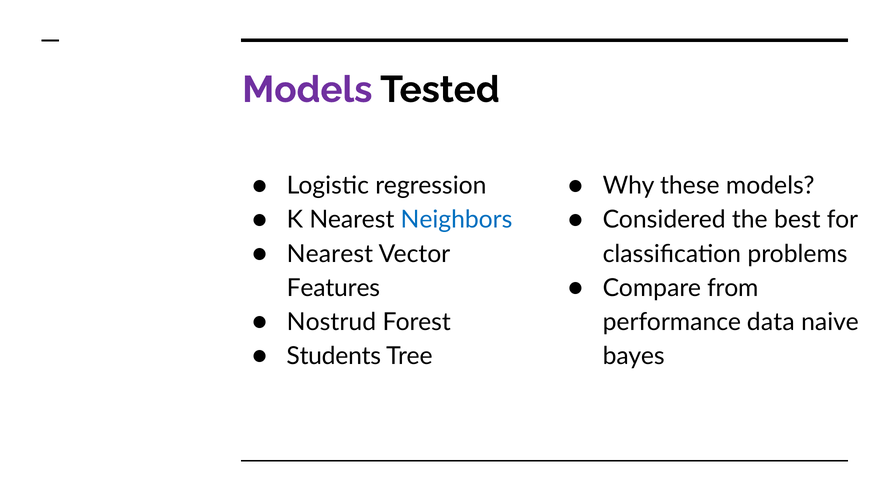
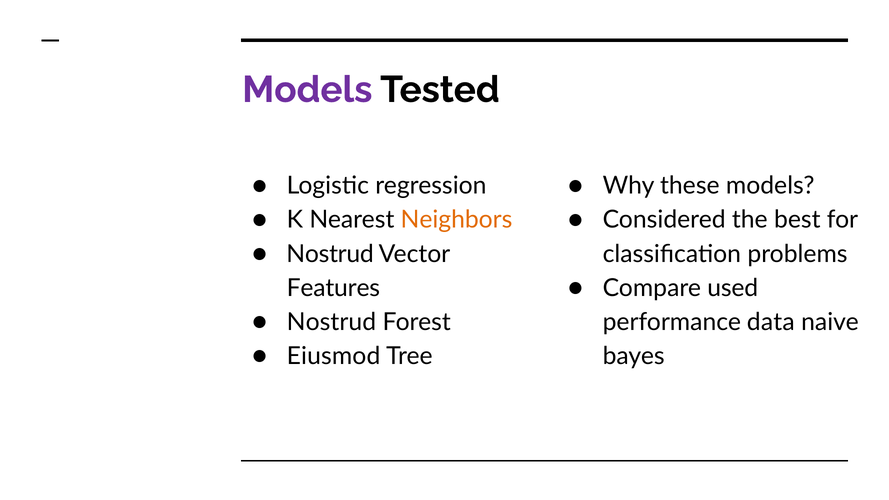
Neighbors colour: blue -> orange
Nearest at (330, 254): Nearest -> Nostrud
from: from -> used
Students: Students -> Eiusmod
